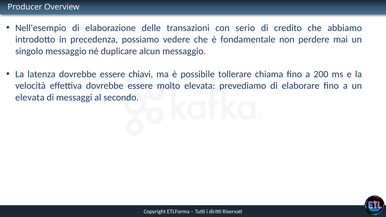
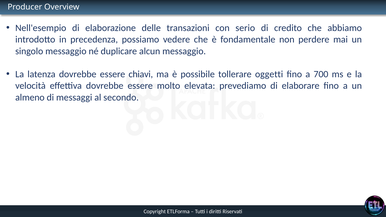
chiama: chiama -> oggetti
200: 200 -> 700
elevata at (30, 97): elevata -> almeno
